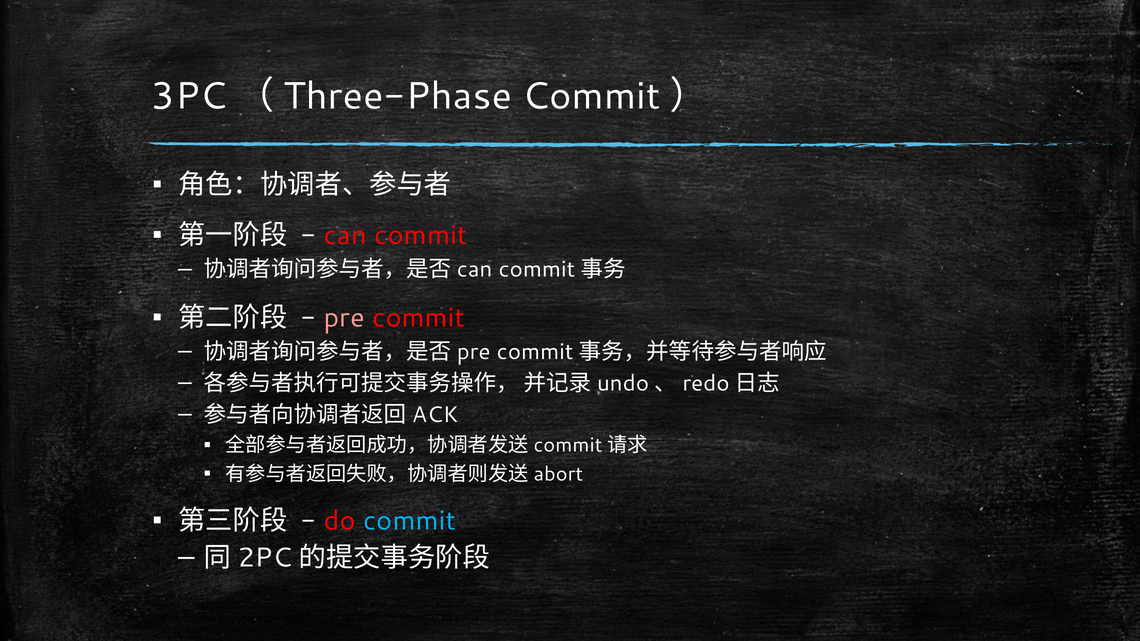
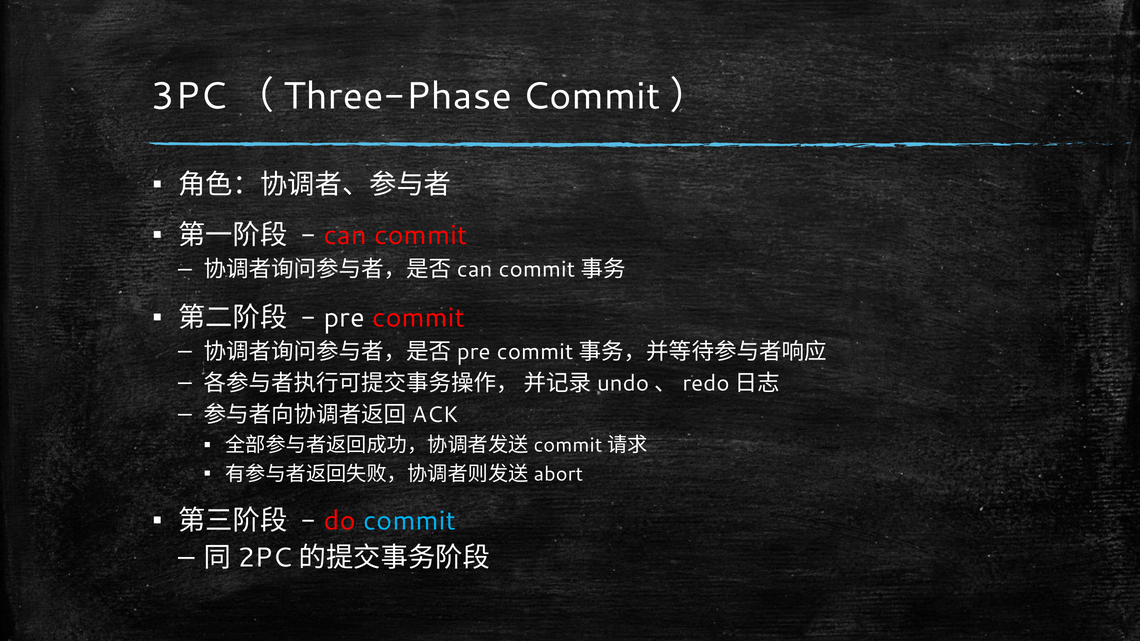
pre colour: pink -> white
